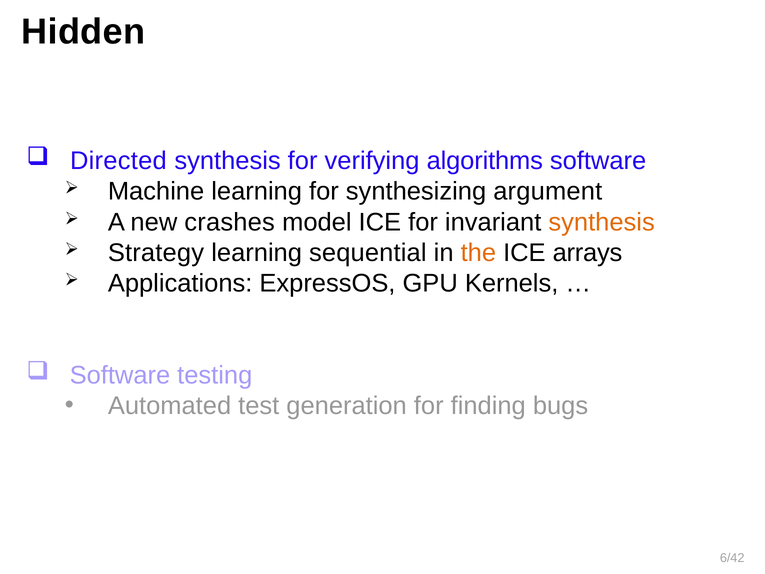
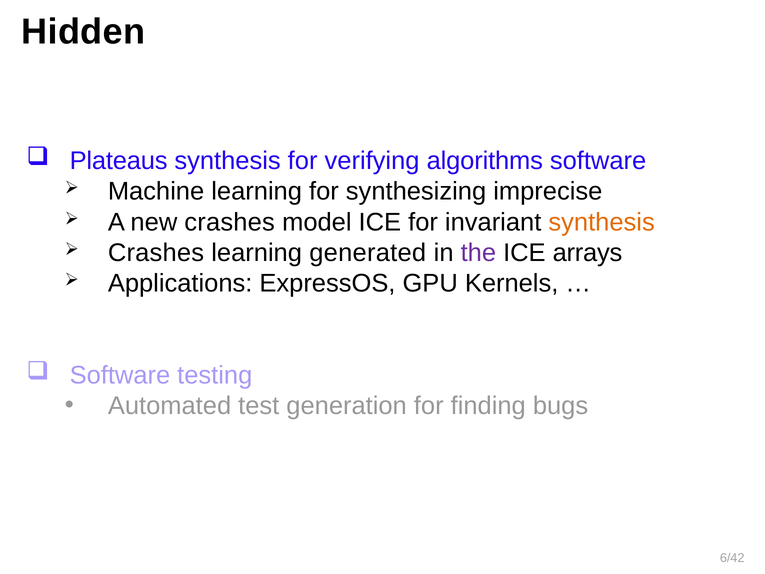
Directed: Directed -> Plateaus
argument: argument -> imprecise
Strategy at (156, 253): Strategy -> Crashes
sequential: sequential -> generated
the colour: orange -> purple
